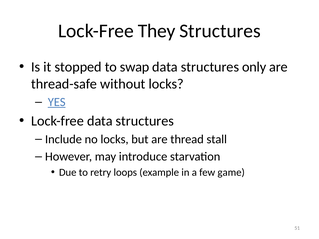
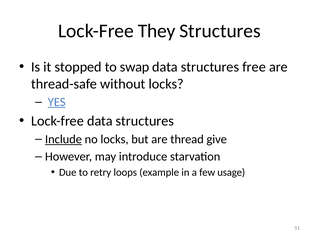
only: only -> free
Include underline: none -> present
stall: stall -> give
game: game -> usage
